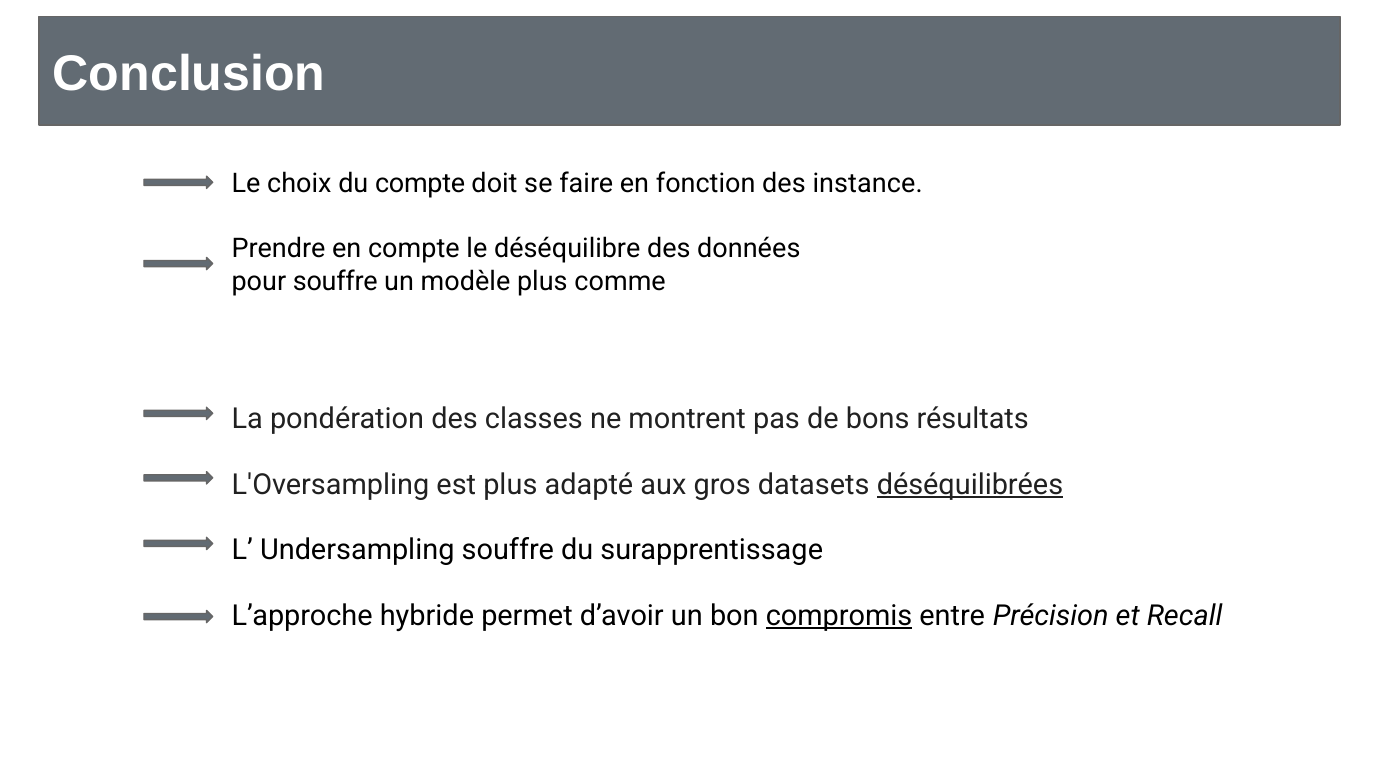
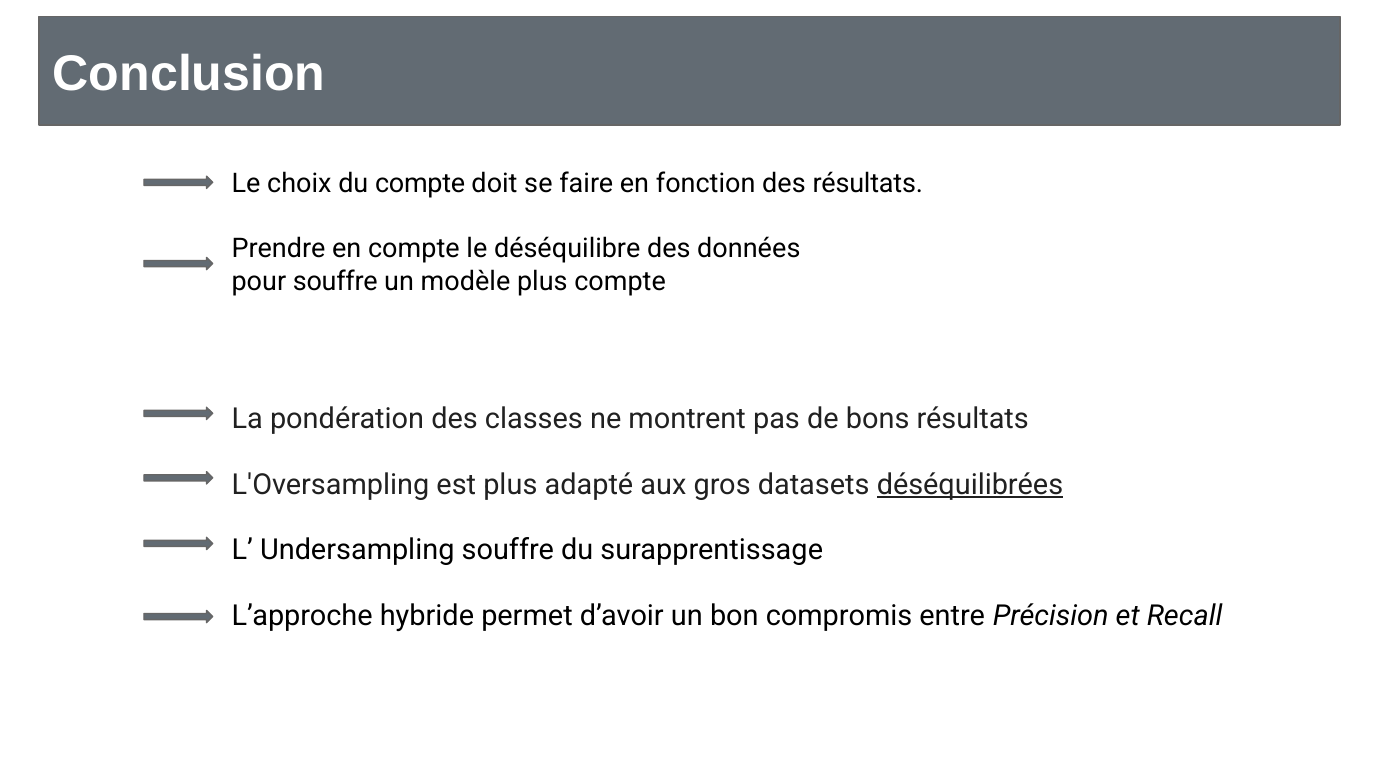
des instance: instance -> résultats
plus comme: comme -> compte
compromis underline: present -> none
